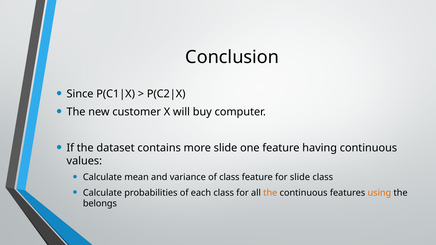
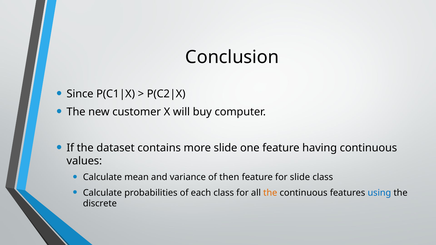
of class: class -> then
using colour: orange -> blue
belongs: belongs -> discrete
